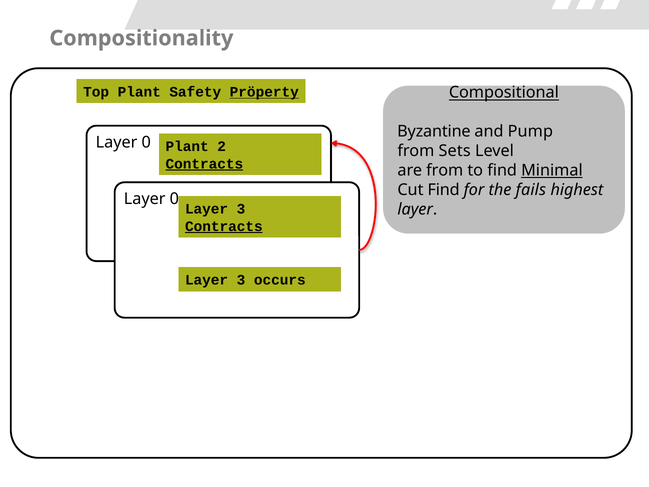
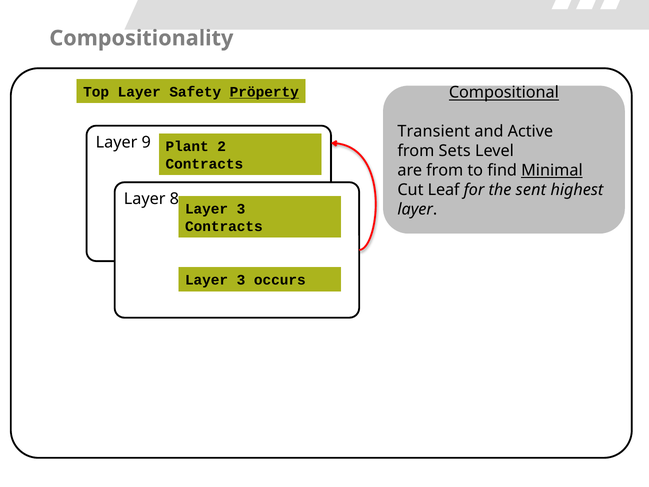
Top Plant: Plant -> Layer
Byzantine: Byzantine -> Transient
Pump: Pump -> Active
0 at (146, 142): 0 -> 9
Contracts at (204, 164) underline: present -> none
Cut Find: Find -> Leaf
fails: fails -> sent
0 at (174, 199): 0 -> 8
Contracts at (224, 226) underline: present -> none
